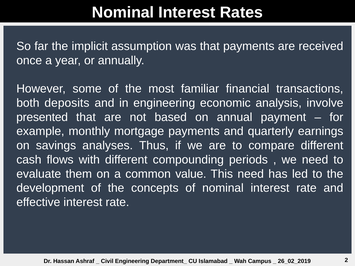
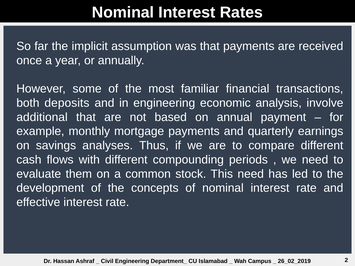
presented: presented -> additional
value: value -> stock
